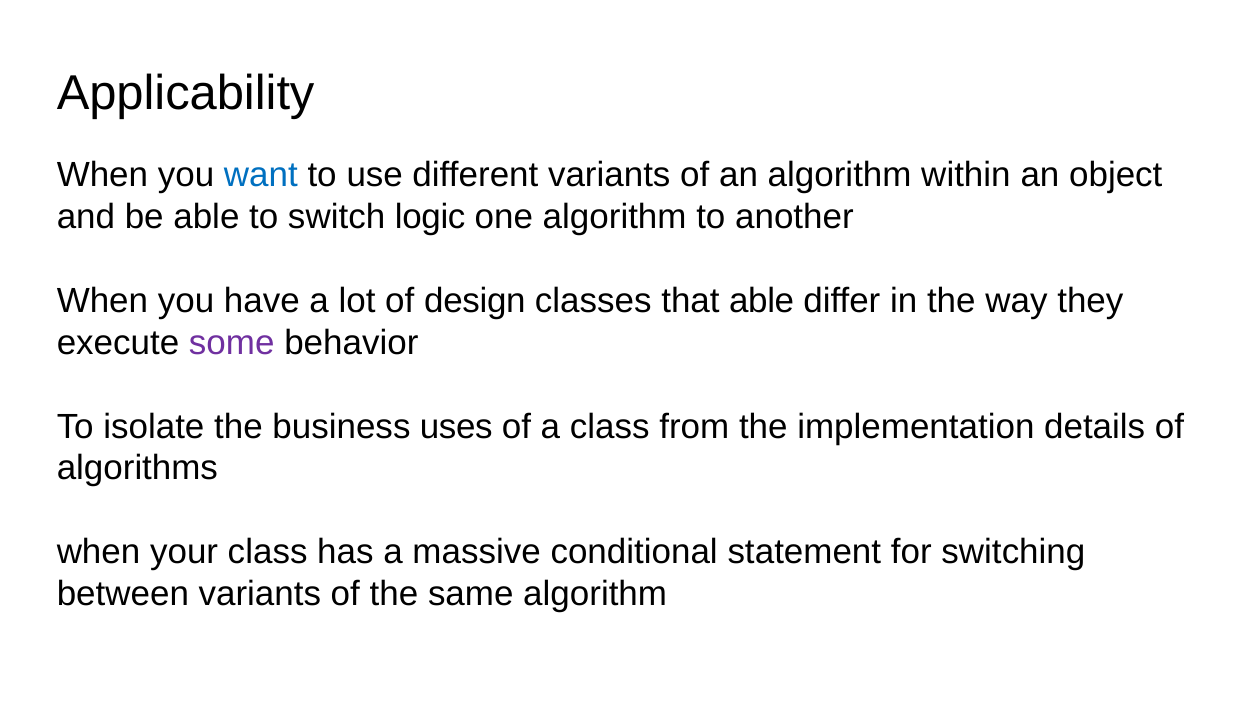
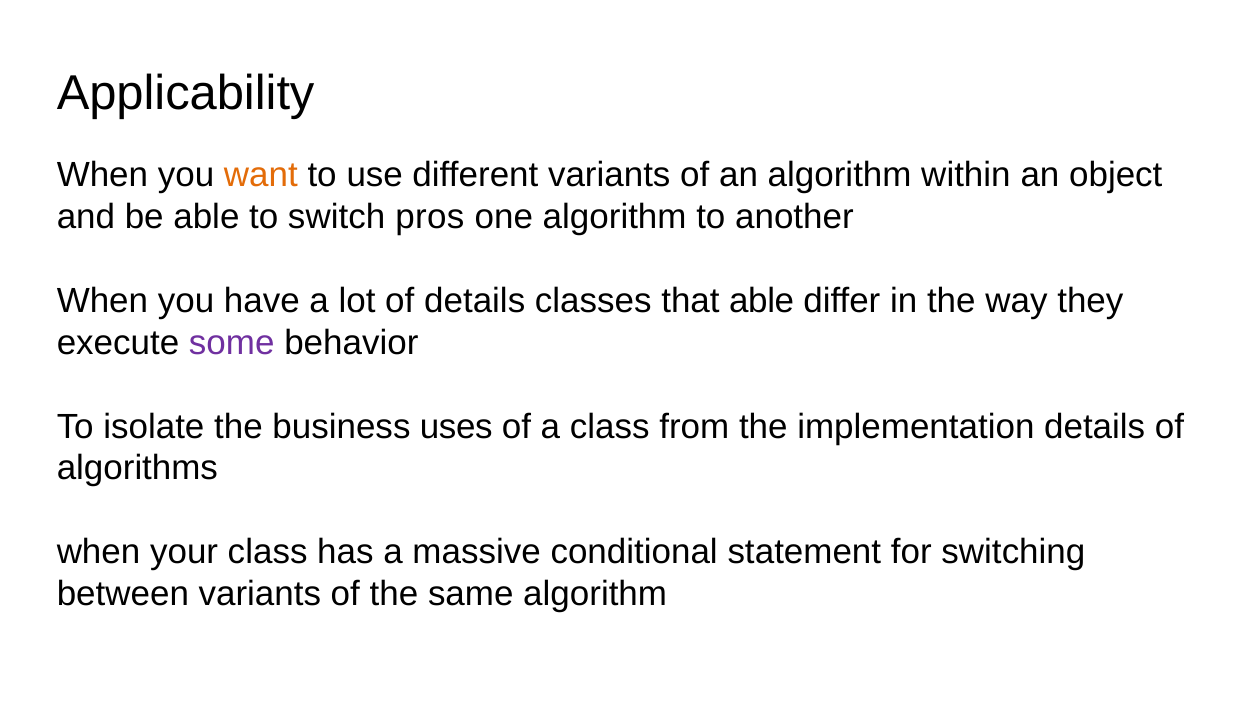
want colour: blue -> orange
logic: logic -> pros
of design: design -> details
